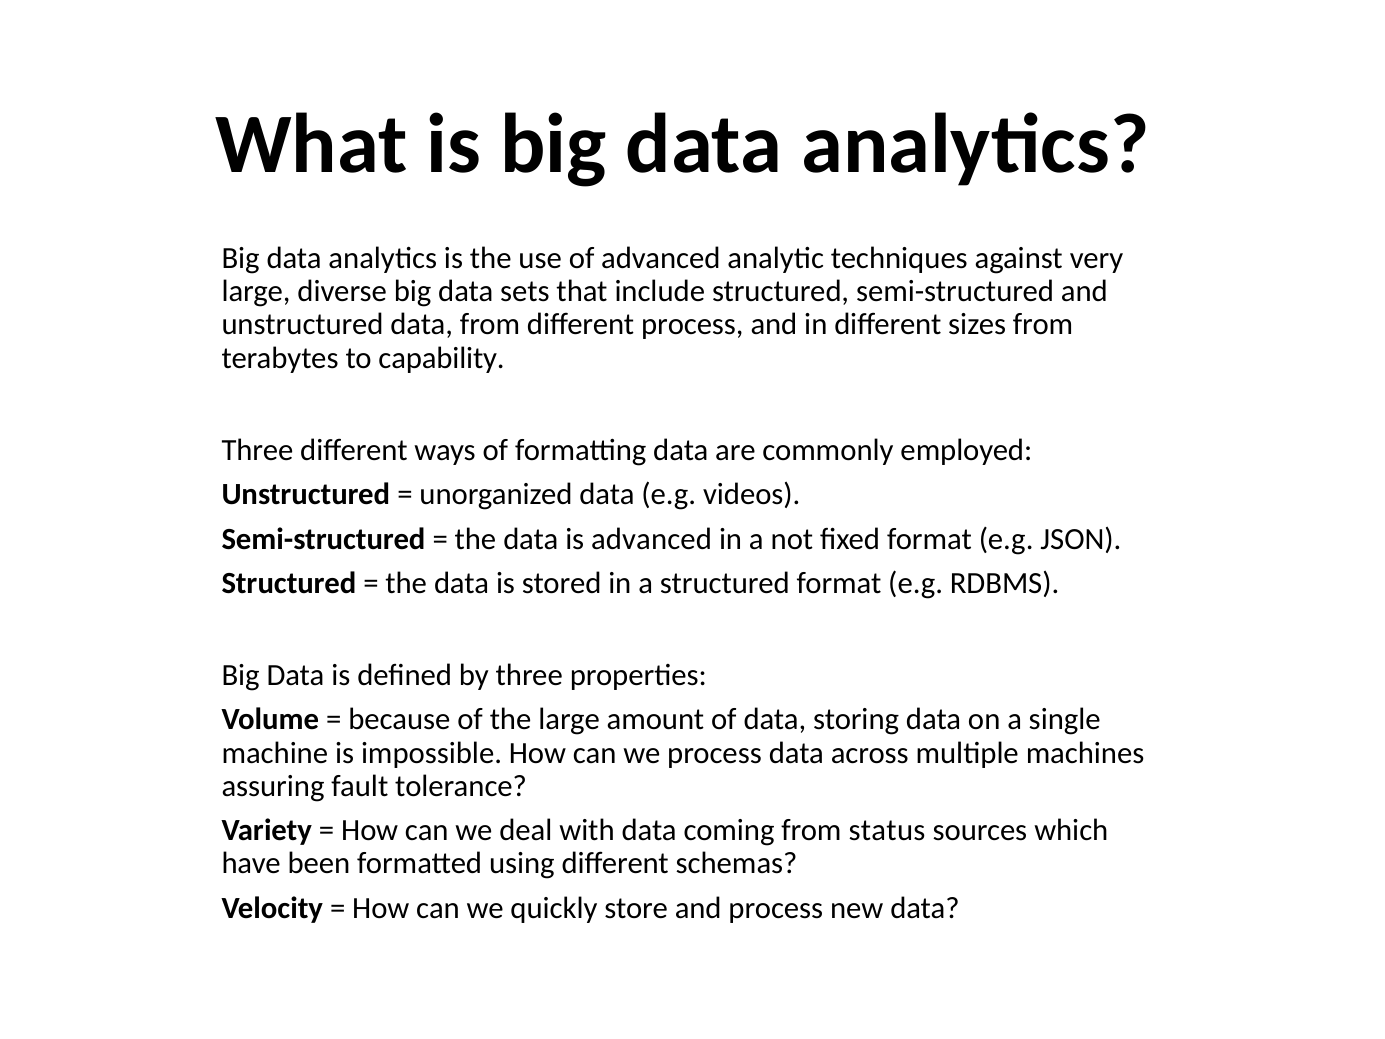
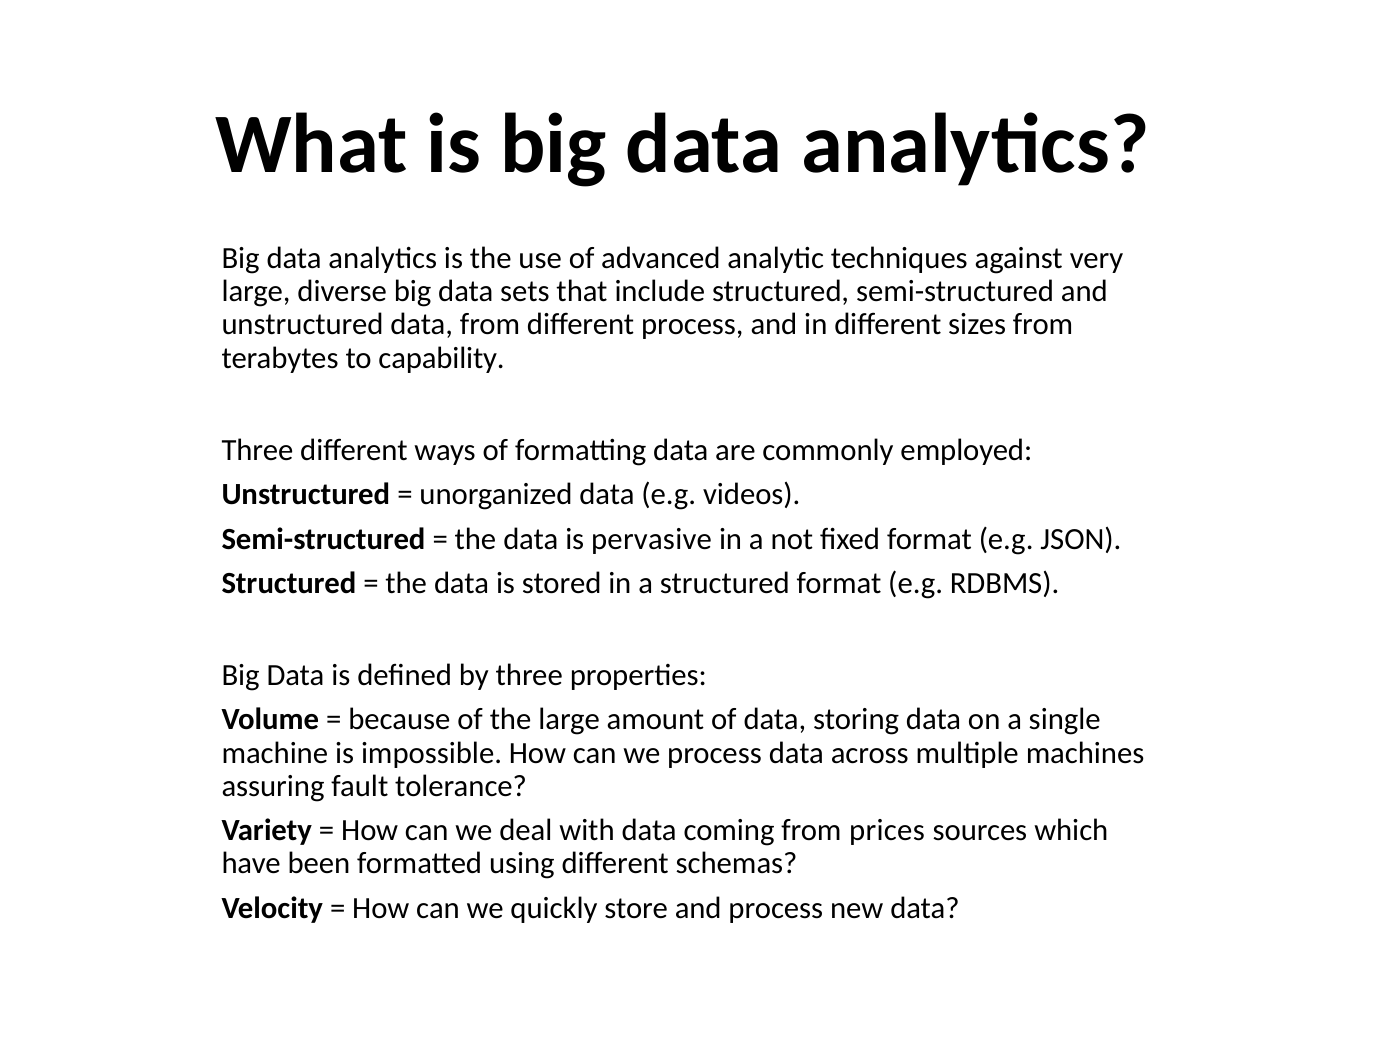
is advanced: advanced -> pervasive
status: status -> prices
